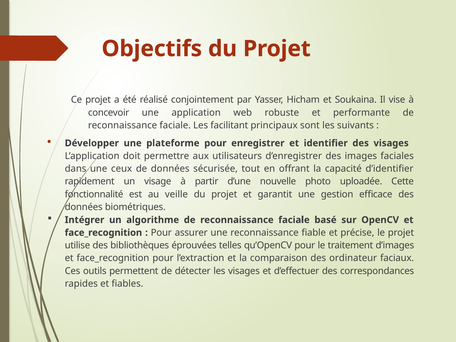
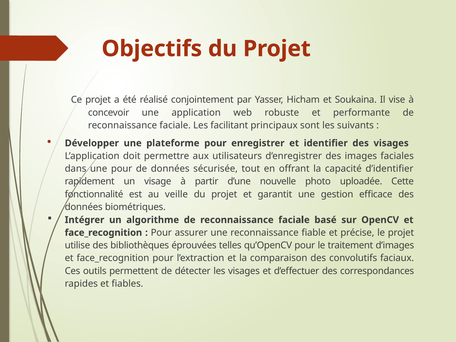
une ceux: ceux -> pour
ordinateur: ordinateur -> convolutifs
